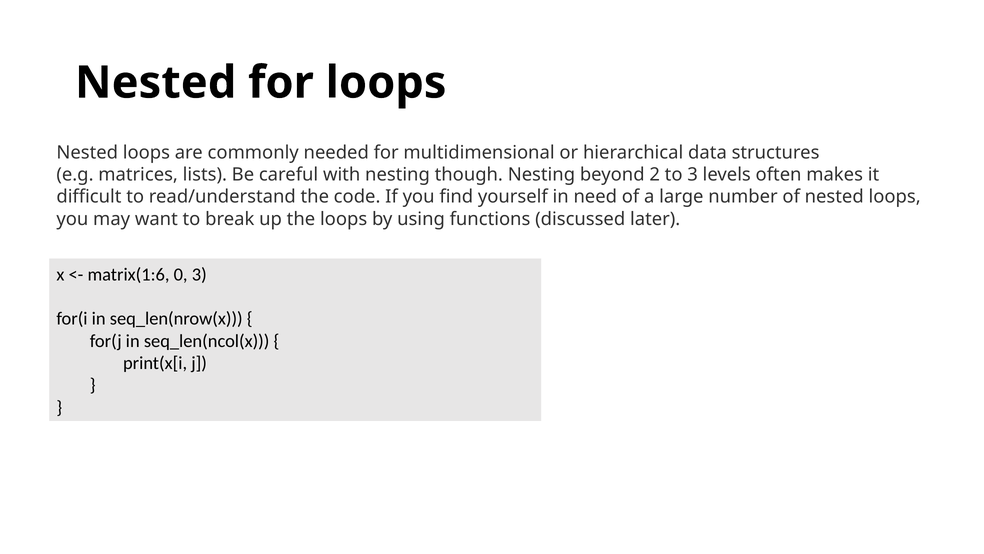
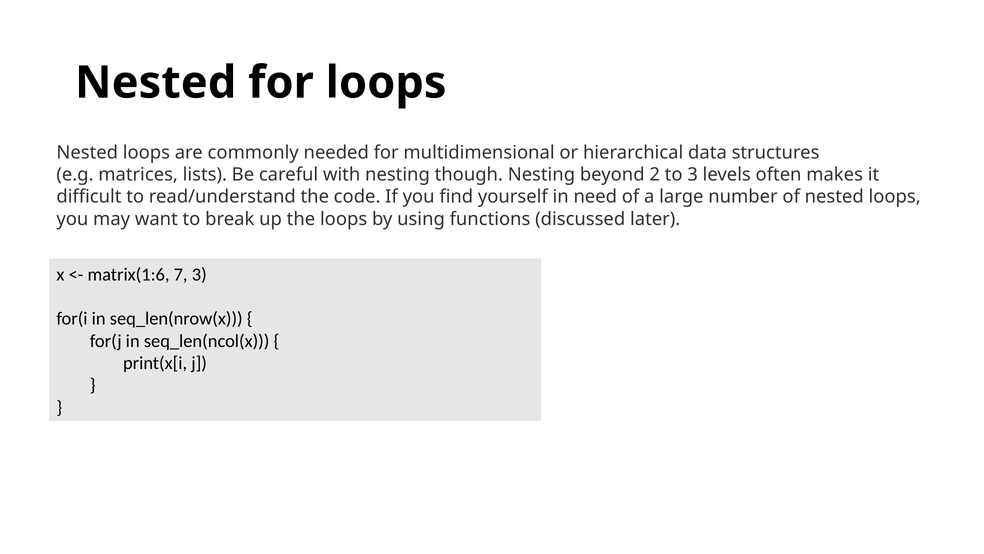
0: 0 -> 7
